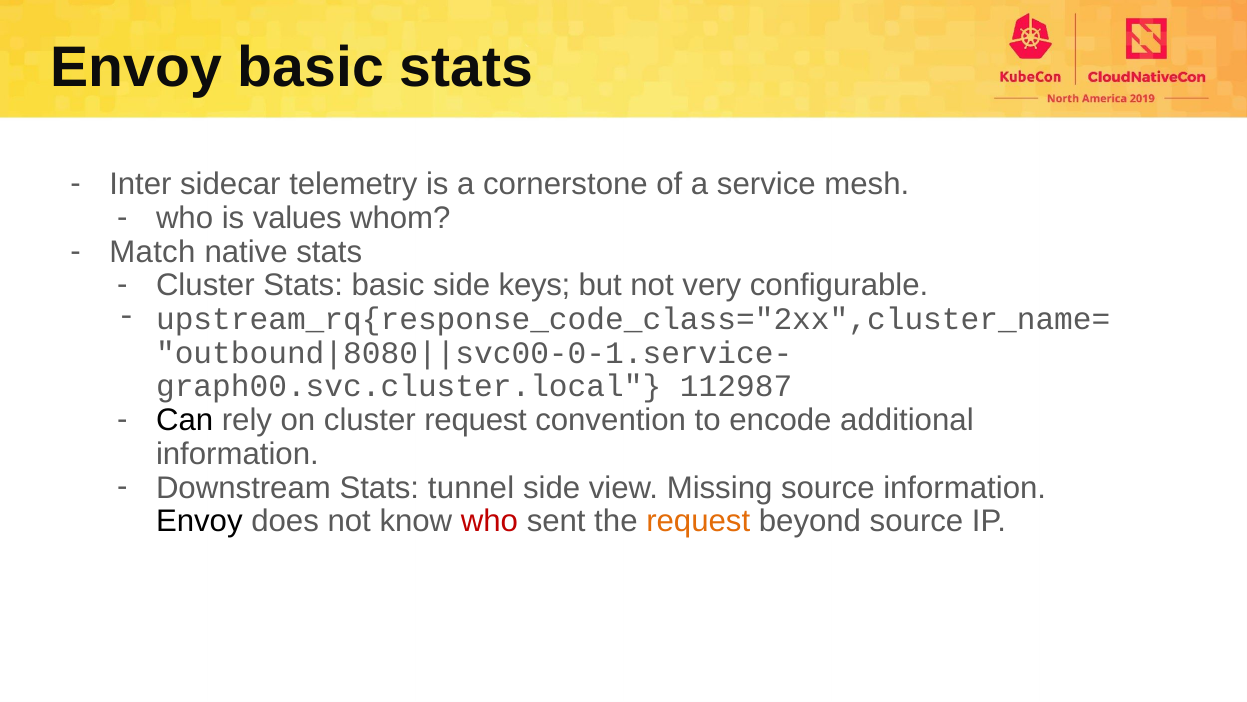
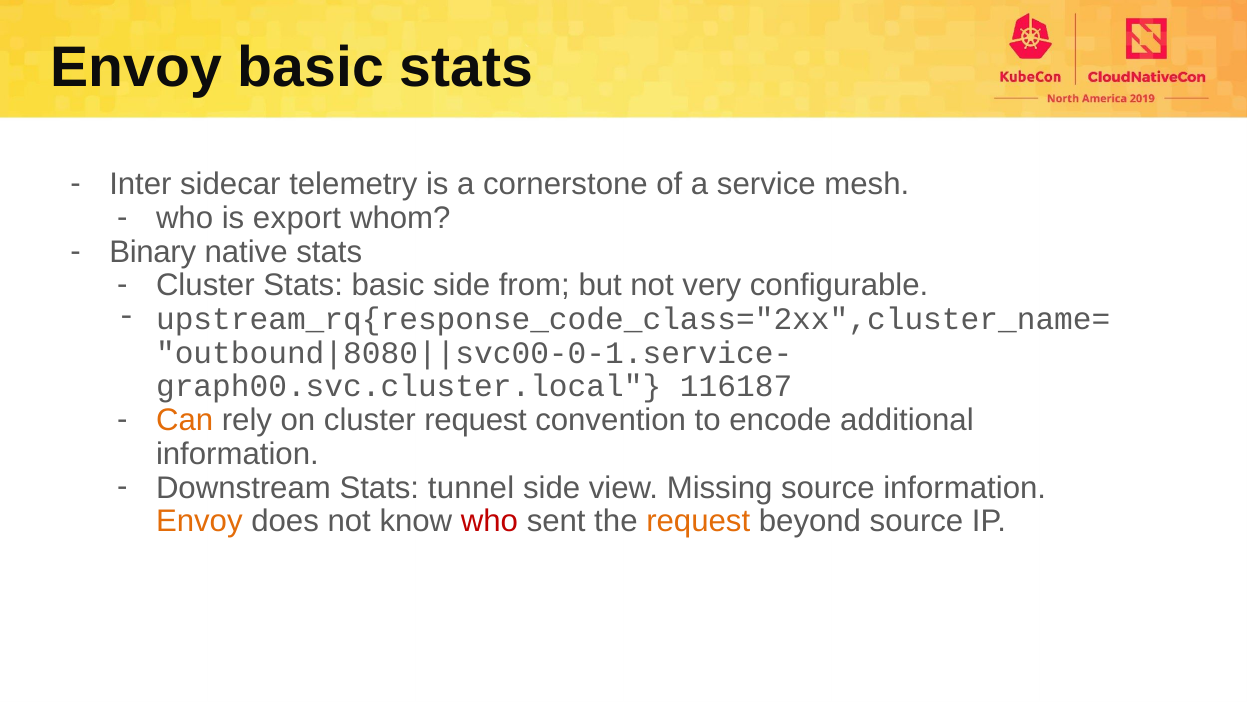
values: values -> export
Match: Match -> Binary
keys: keys -> from
112987: 112987 -> 116187
Can colour: black -> orange
Envoy at (199, 521) colour: black -> orange
